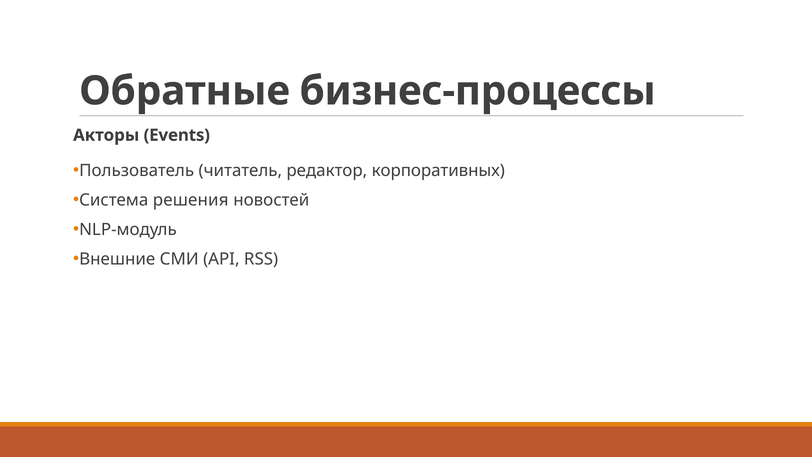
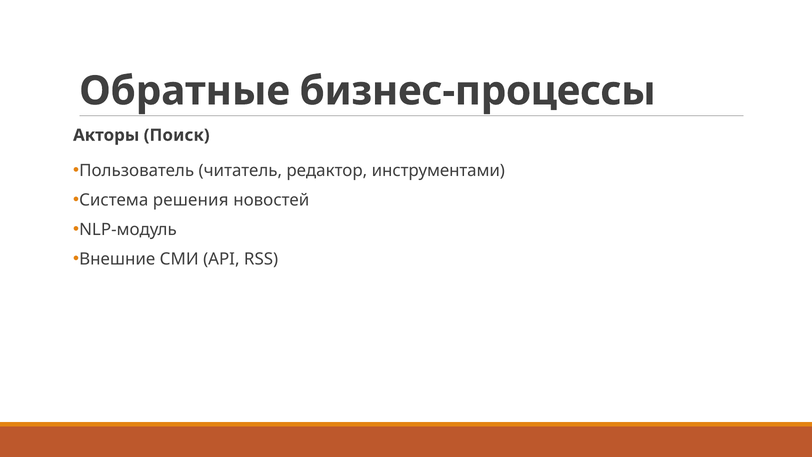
Events: Events -> Поиск
корпоративных: корпоративных -> инструментами
